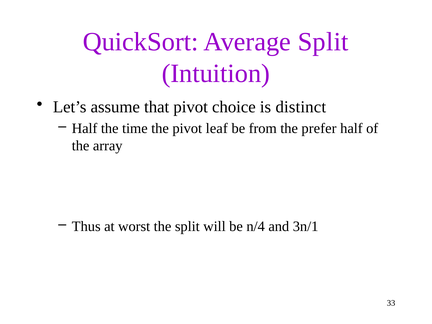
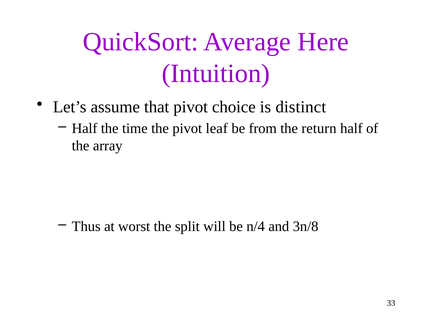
Average Split: Split -> Here
prefer: prefer -> return
3n/1: 3n/1 -> 3n/8
